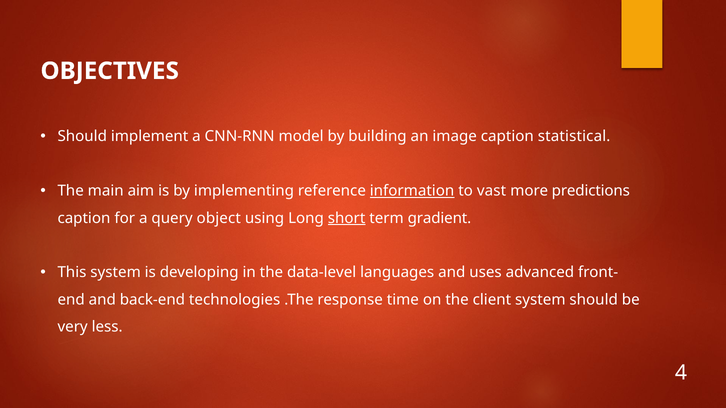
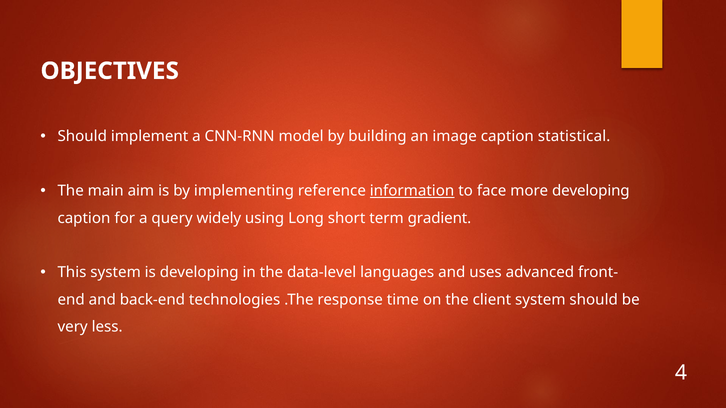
vast: vast -> face
more predictions: predictions -> developing
object: object -> widely
short underline: present -> none
